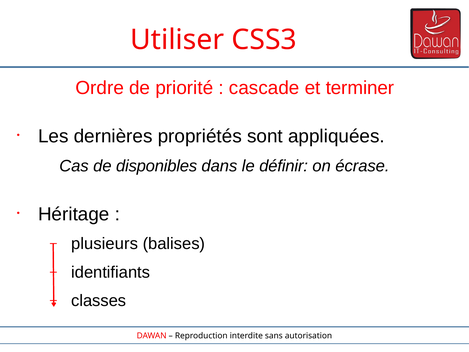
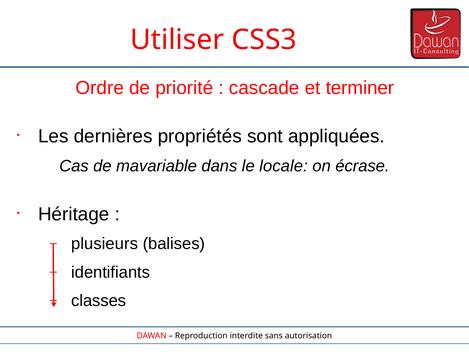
disponibles: disponibles -> mavariable
définir: définir -> locale
